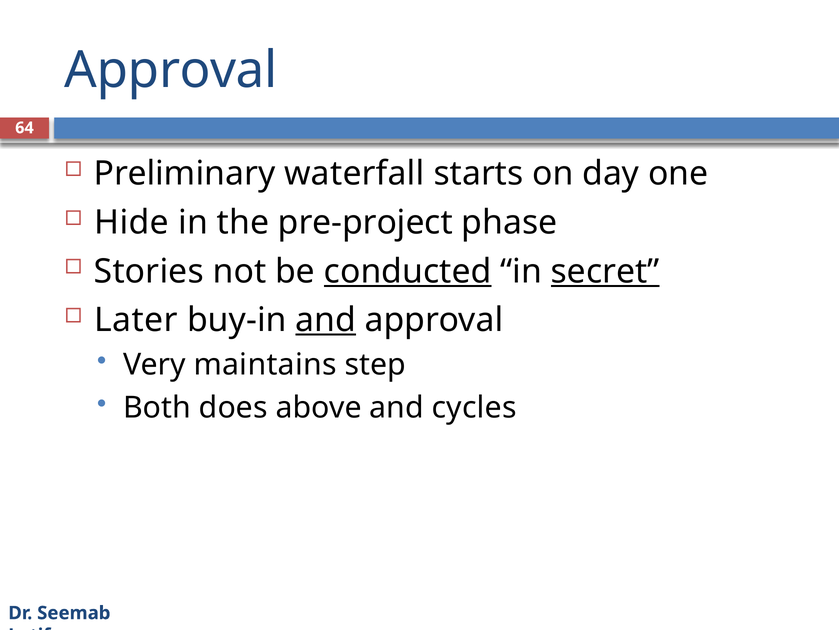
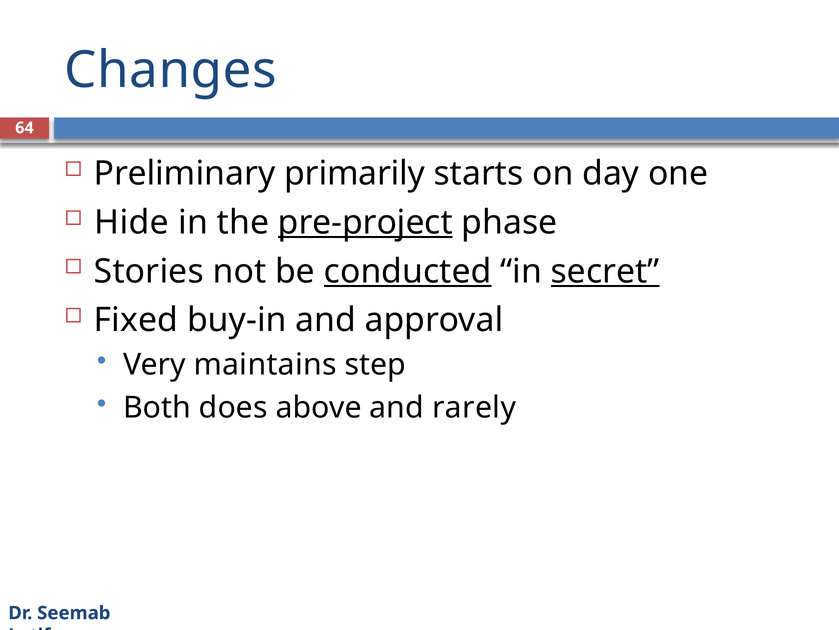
Approval at (171, 70): Approval -> Changes
waterfall: waterfall -> primarily
pre-project underline: none -> present
Later: Later -> Fixed
and at (326, 320) underline: present -> none
cycles: cycles -> rarely
